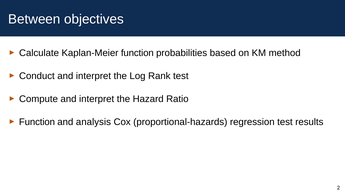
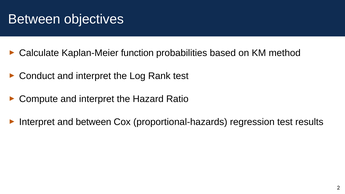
Function at (37, 122): Function -> Interpret
and analysis: analysis -> between
